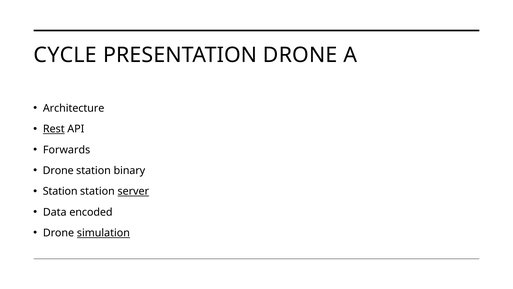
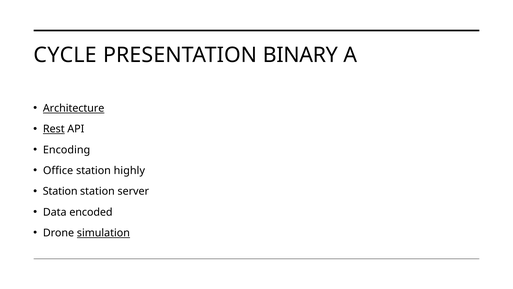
PRESENTATION DRONE: DRONE -> BINARY
Architecture underline: none -> present
Forwards: Forwards -> Encoding
Drone at (58, 170): Drone -> Office
binary: binary -> highly
server underline: present -> none
